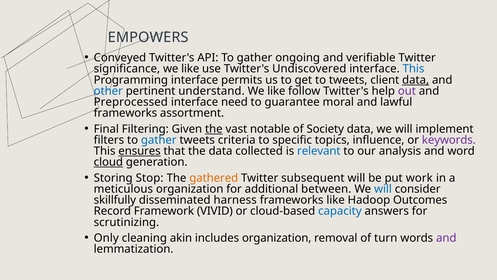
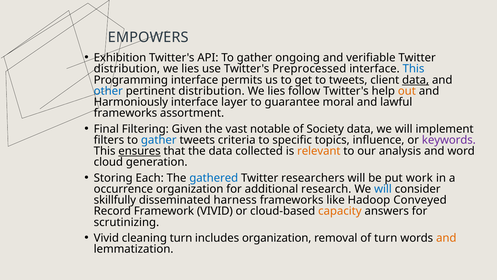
Conveyed: Conveyed -> Exhibition
significance at (127, 69): significance -> distribution
like at (190, 69): like -> lies
Undiscovered: Undiscovered -> Preprocessed
pertinent understand: understand -> distribution
like at (276, 91): like -> lies
out colour: purple -> orange
Preprocessed: Preprocessed -> Harmoniously
need: need -> layer
the at (214, 129) underline: present -> none
relevant colour: blue -> orange
cloud underline: present -> none
Stop: Stop -> Each
gathered colour: orange -> blue
subsequent: subsequent -> researchers
meticulous: meticulous -> occurrence
between: between -> research
Outcomes: Outcomes -> Conveyed
capacity colour: blue -> orange
Only at (106, 238): Only -> Vivid
cleaning akin: akin -> turn
and at (446, 238) colour: purple -> orange
